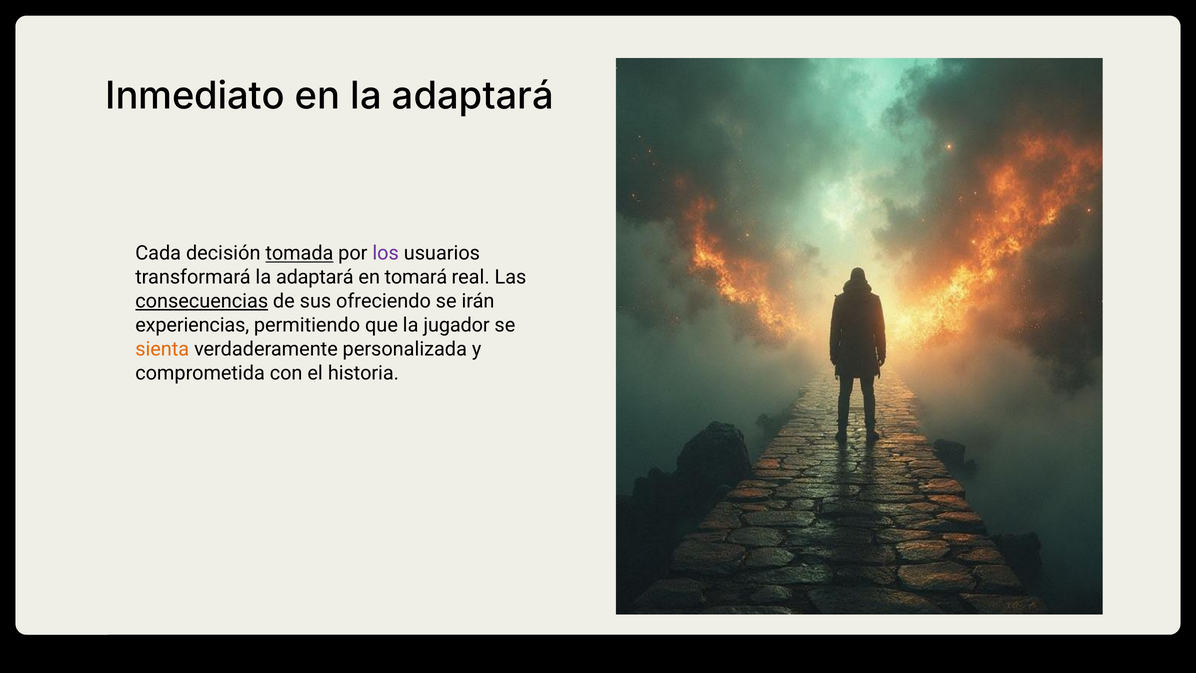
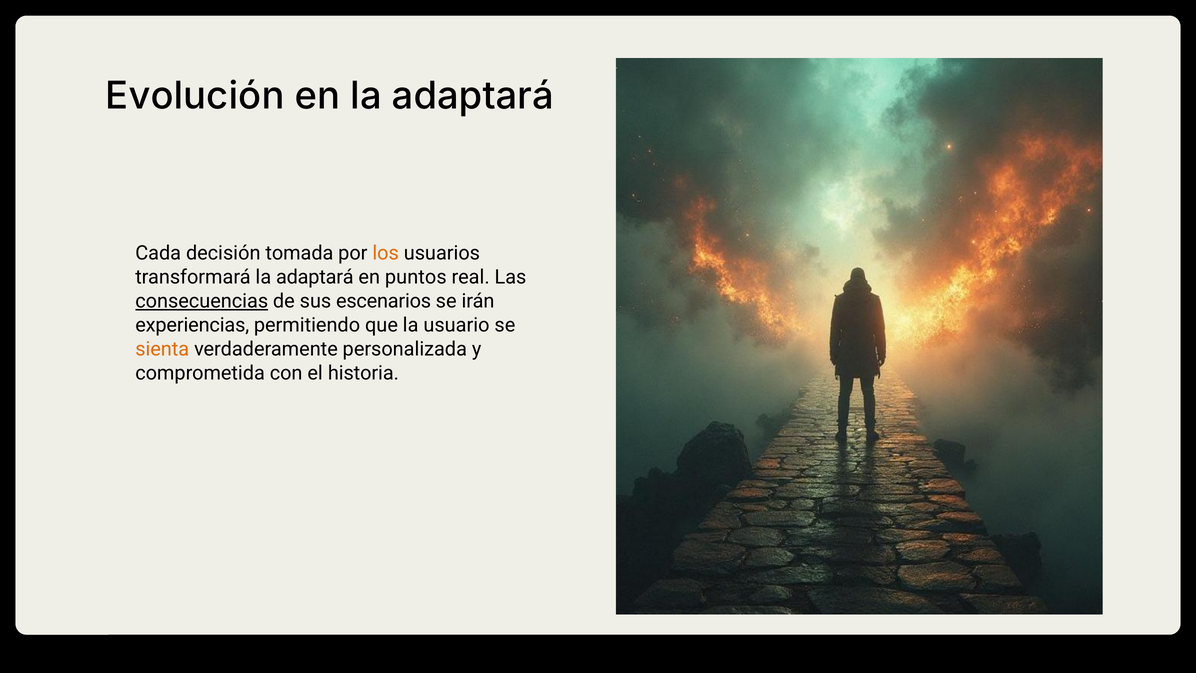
Inmediato: Inmediato -> Evolución
tomada underline: present -> none
los colour: purple -> orange
tomará: tomará -> puntos
ofreciendo: ofreciendo -> escenarios
jugador: jugador -> usuario
